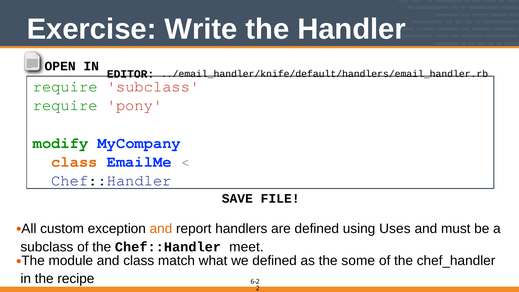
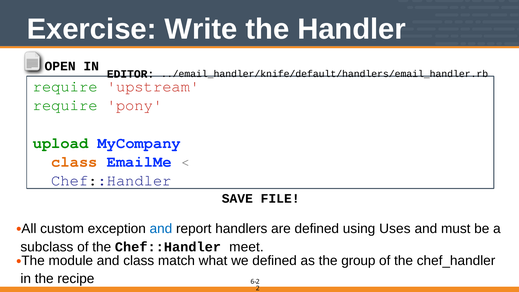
require subclass: subclass -> upstream
modify: modify -> upload
and at (161, 229) colour: orange -> blue
some: some -> group
